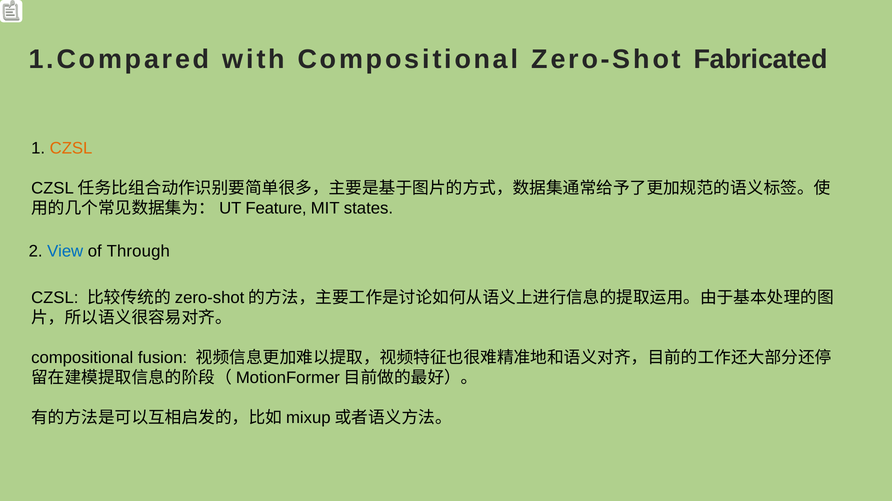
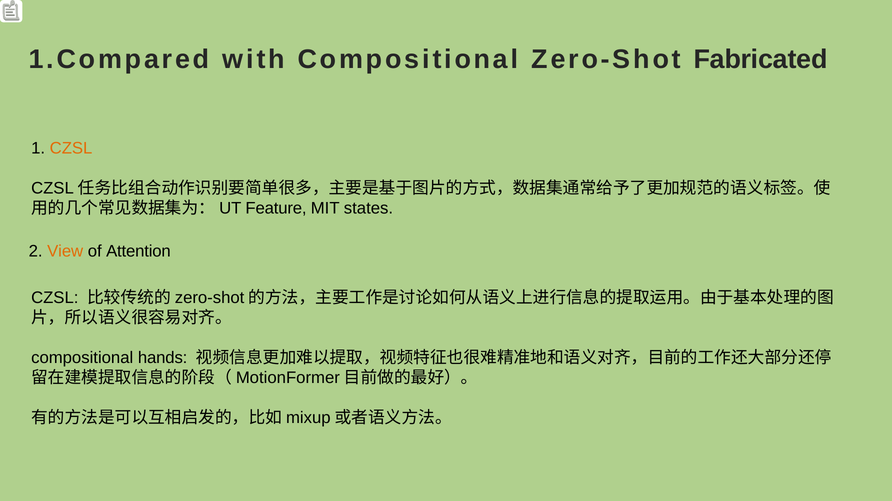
View colour: blue -> orange
Through: Through -> Attention
fusion: fusion -> hands
